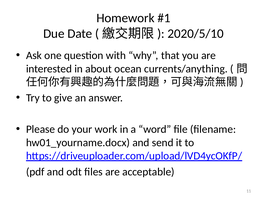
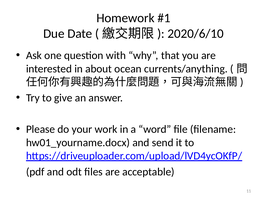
2020/5/10: 2020/5/10 -> 2020/6/10
